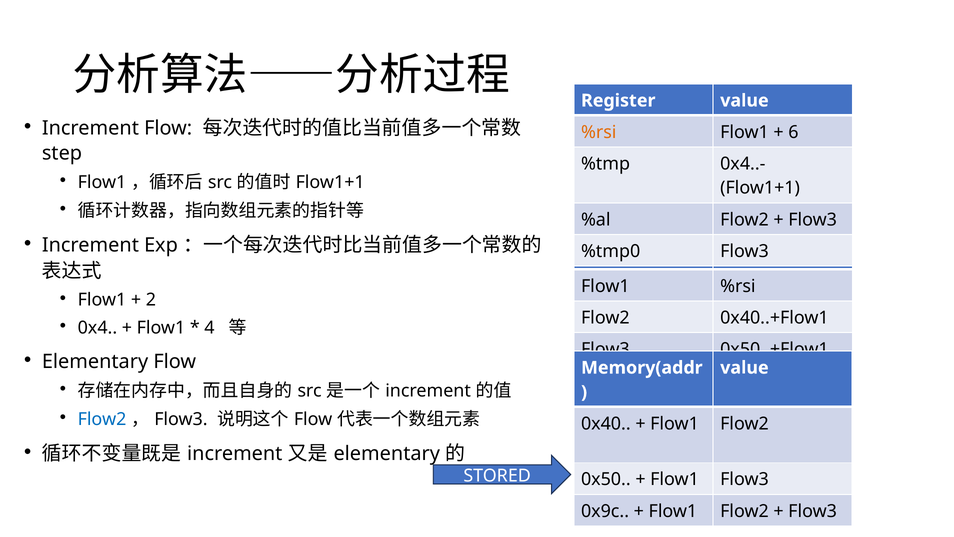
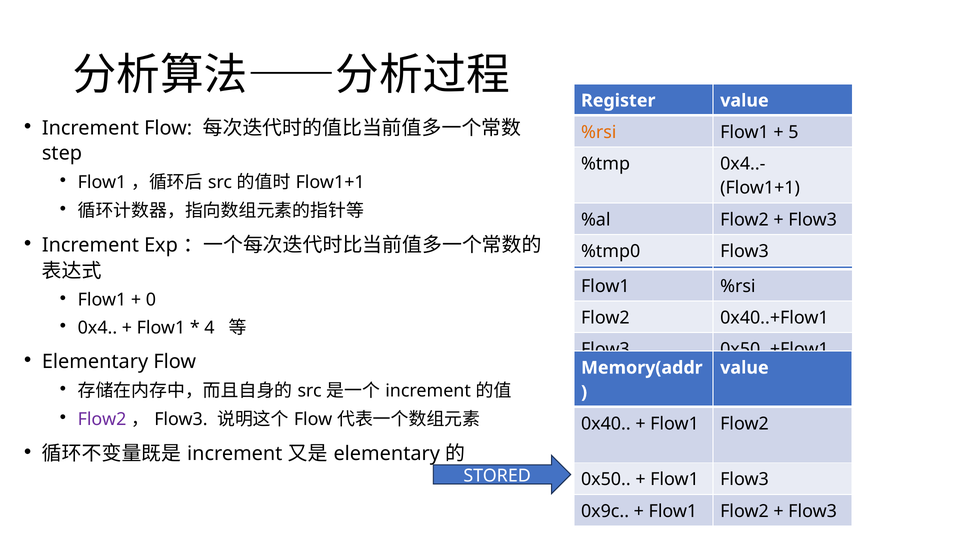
6: 6 -> 5
2: 2 -> 0
Flow2 at (102, 419) colour: blue -> purple
